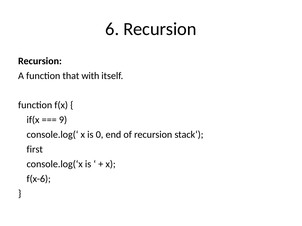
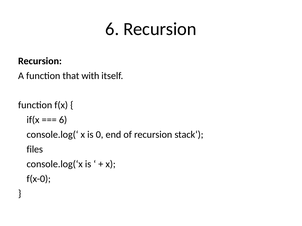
9 at (63, 120): 9 -> 6
first: first -> files
f(x-6: f(x-6 -> f(x-0
